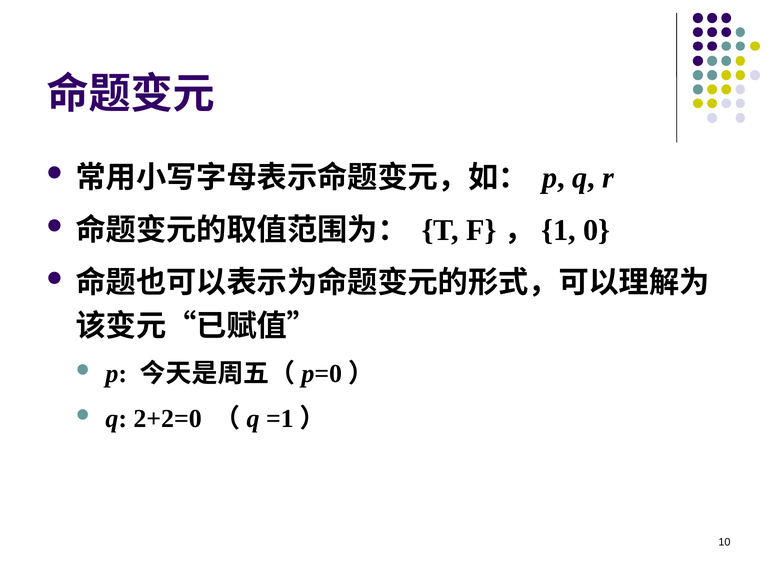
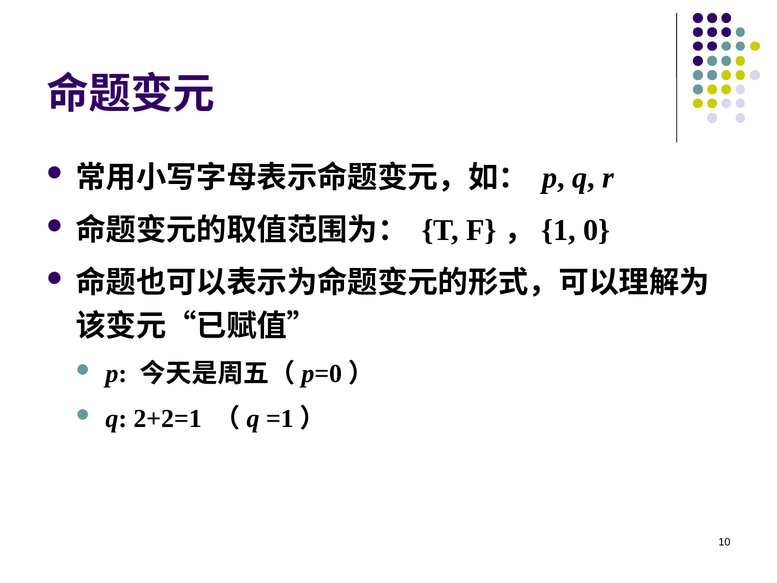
2+2=0: 2+2=0 -> 2+2=1
